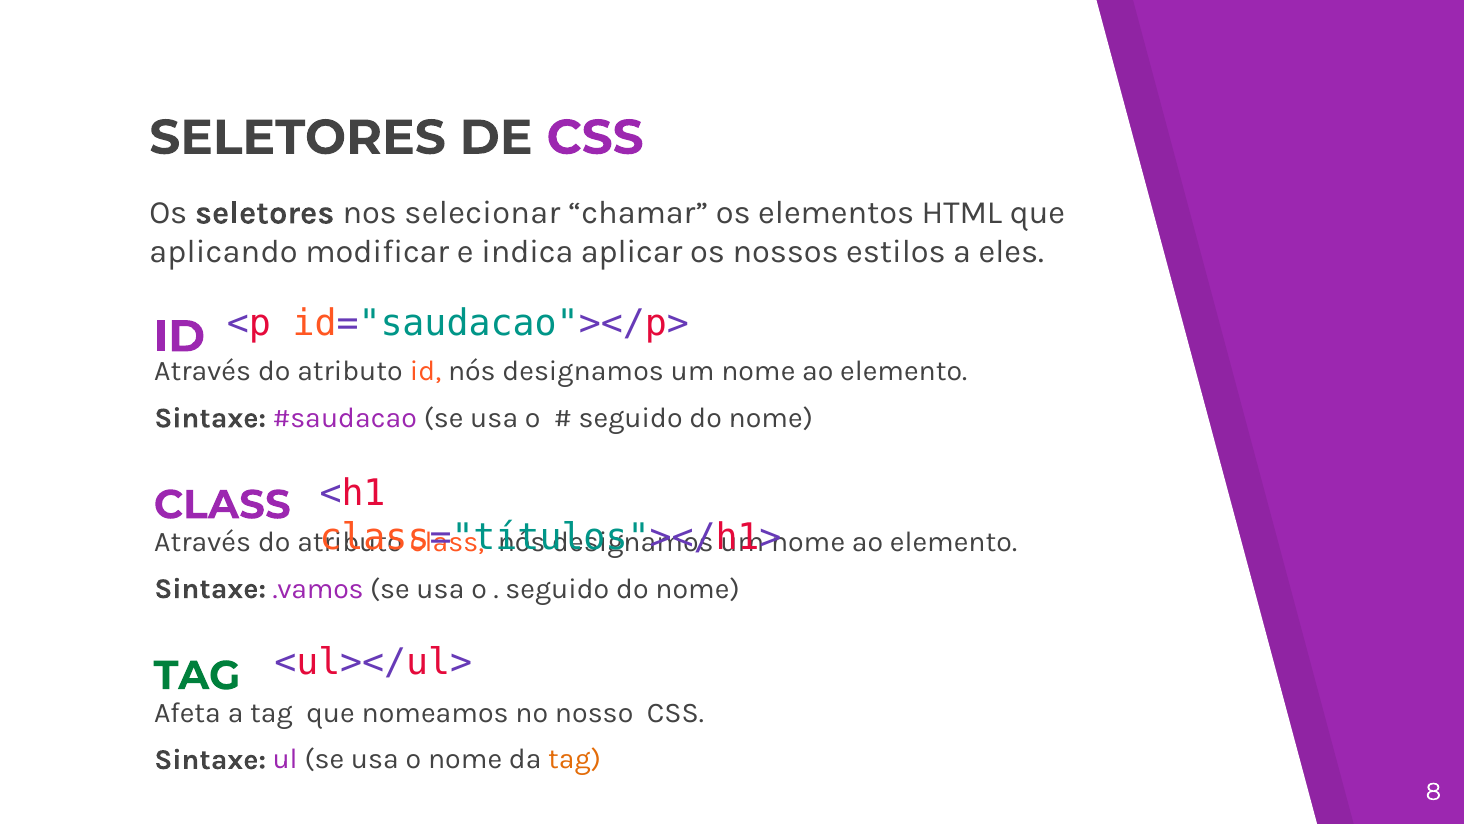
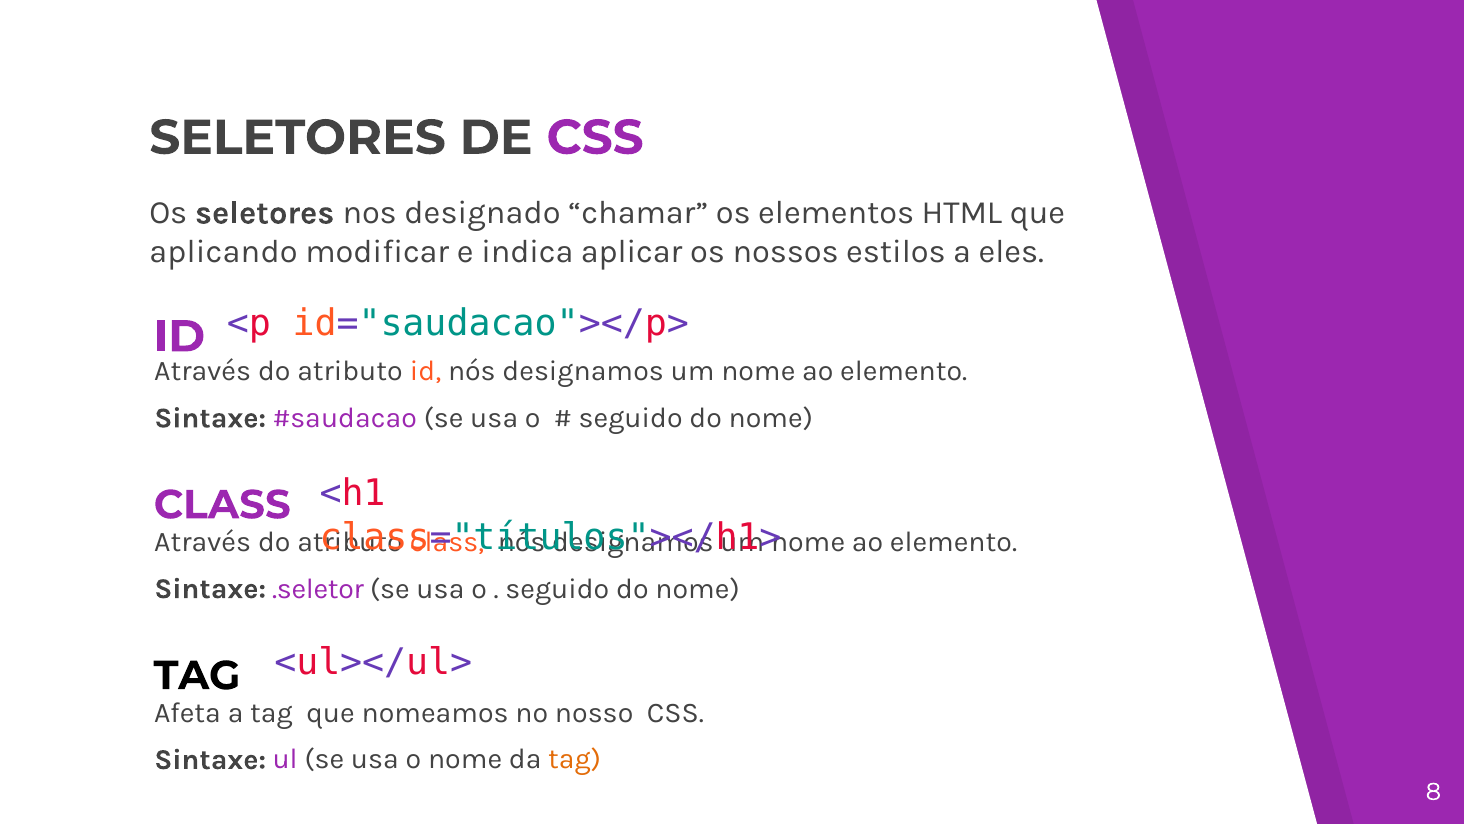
selecionar: selecionar -> designado
.vamos: .vamos -> .seletor
TAG at (197, 675) colour: green -> black
